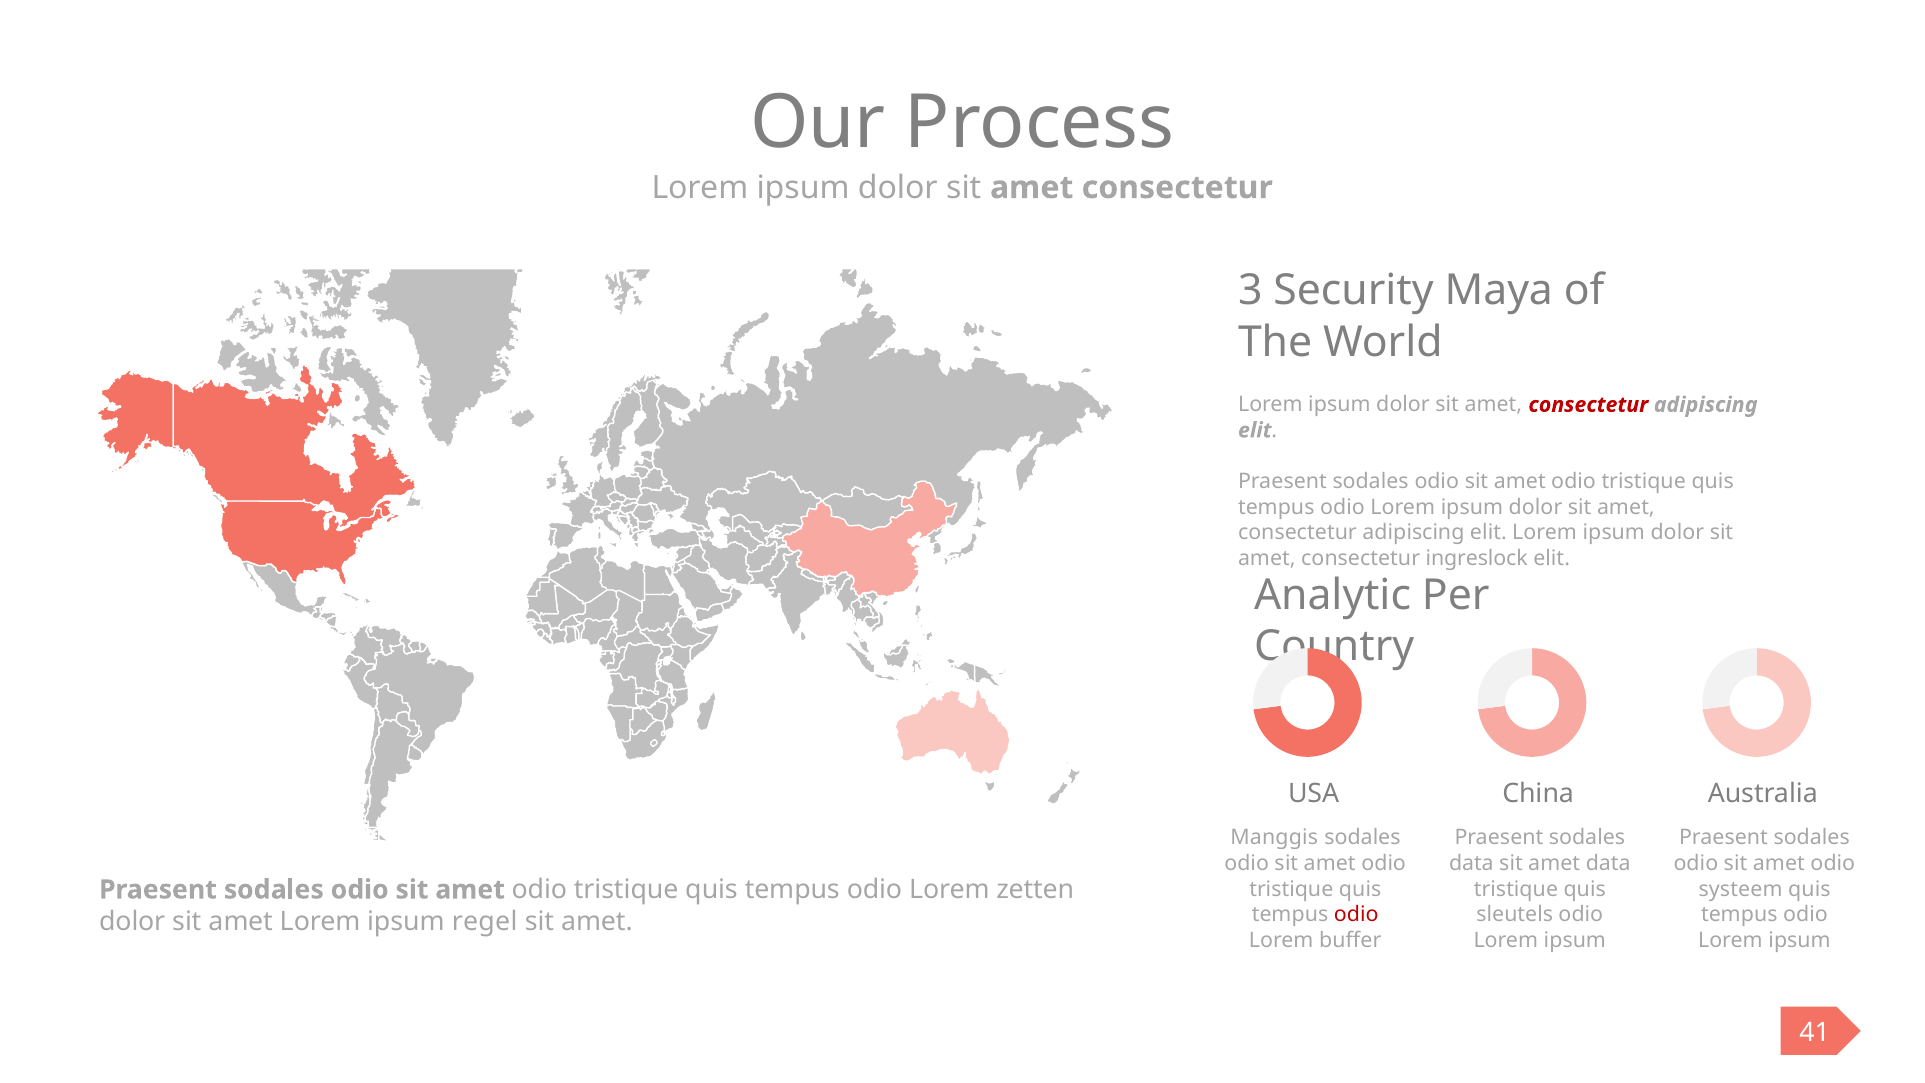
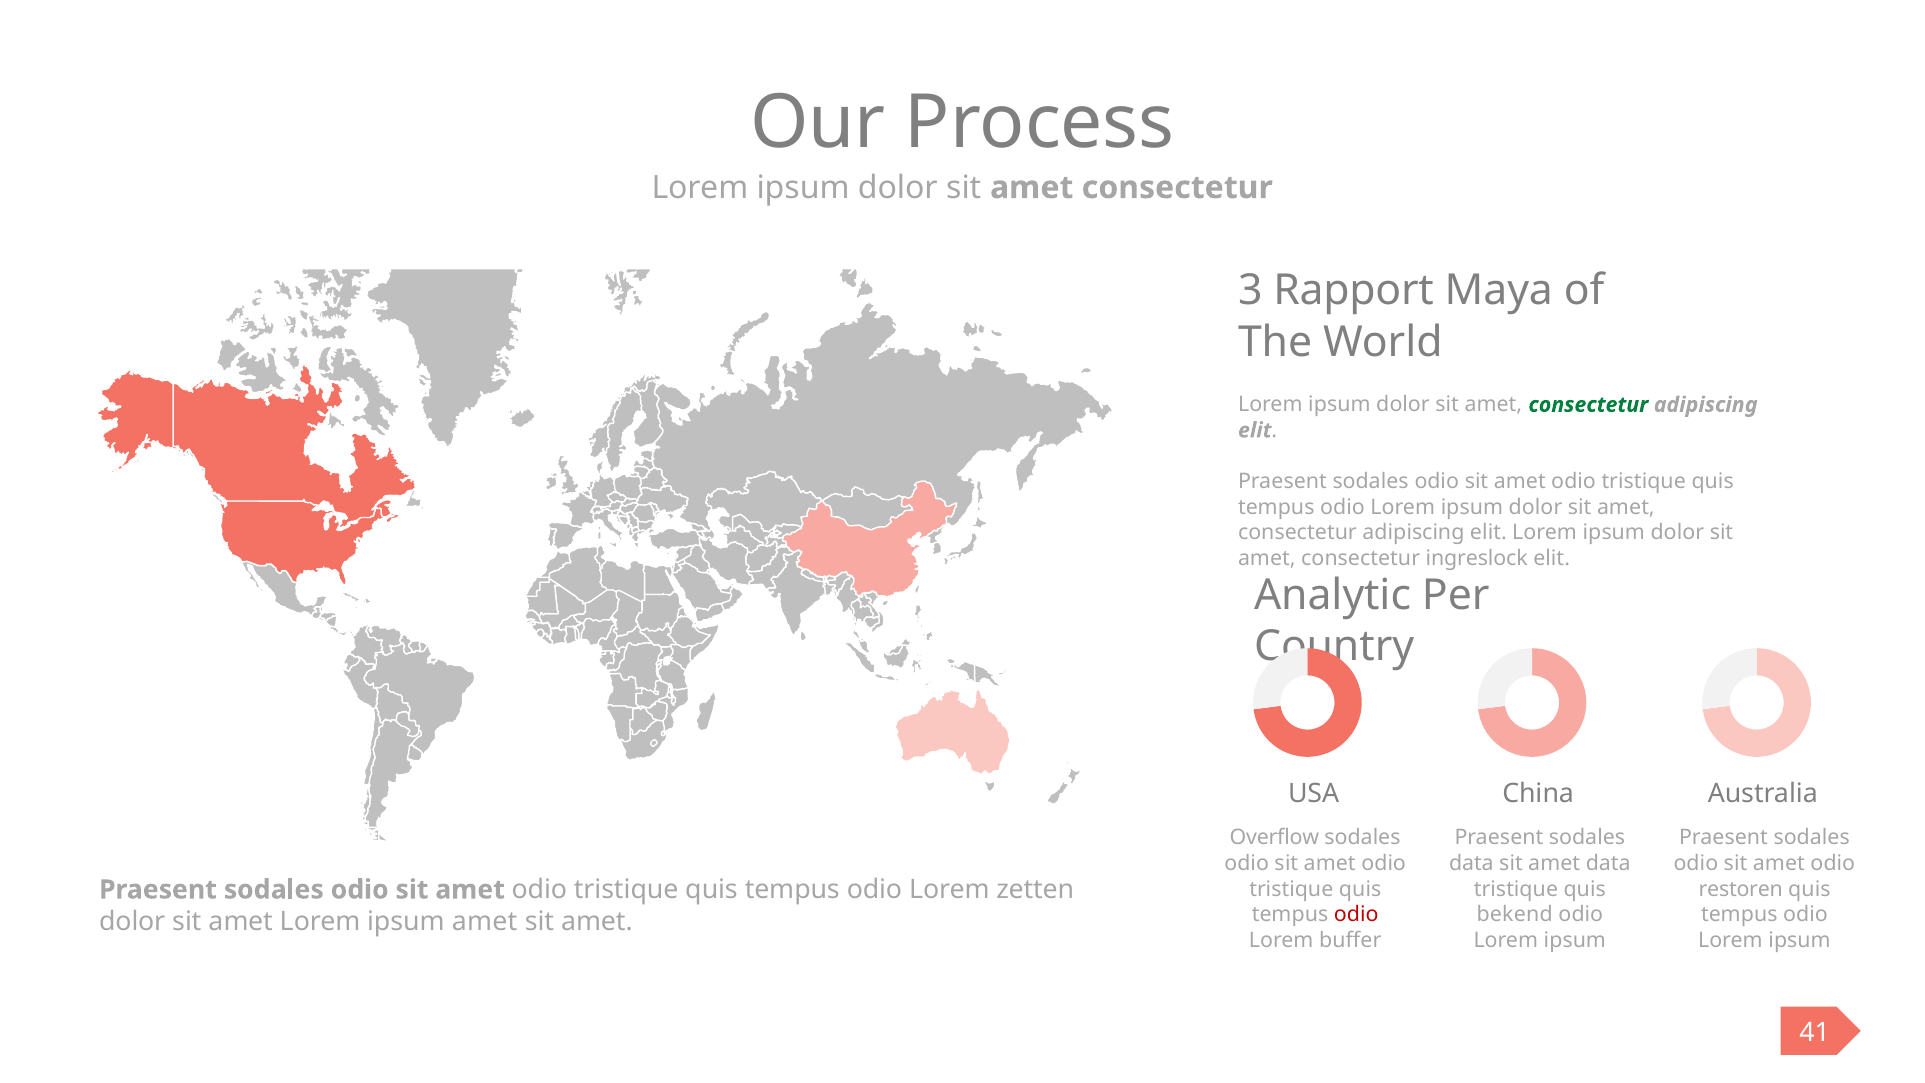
Security: Security -> Rapport
consectetur at (1588, 405) colour: red -> green
Manggis: Manggis -> Overflow
systeem: systeem -> restoren
sleutels: sleutels -> bekend
ipsum regel: regel -> amet
